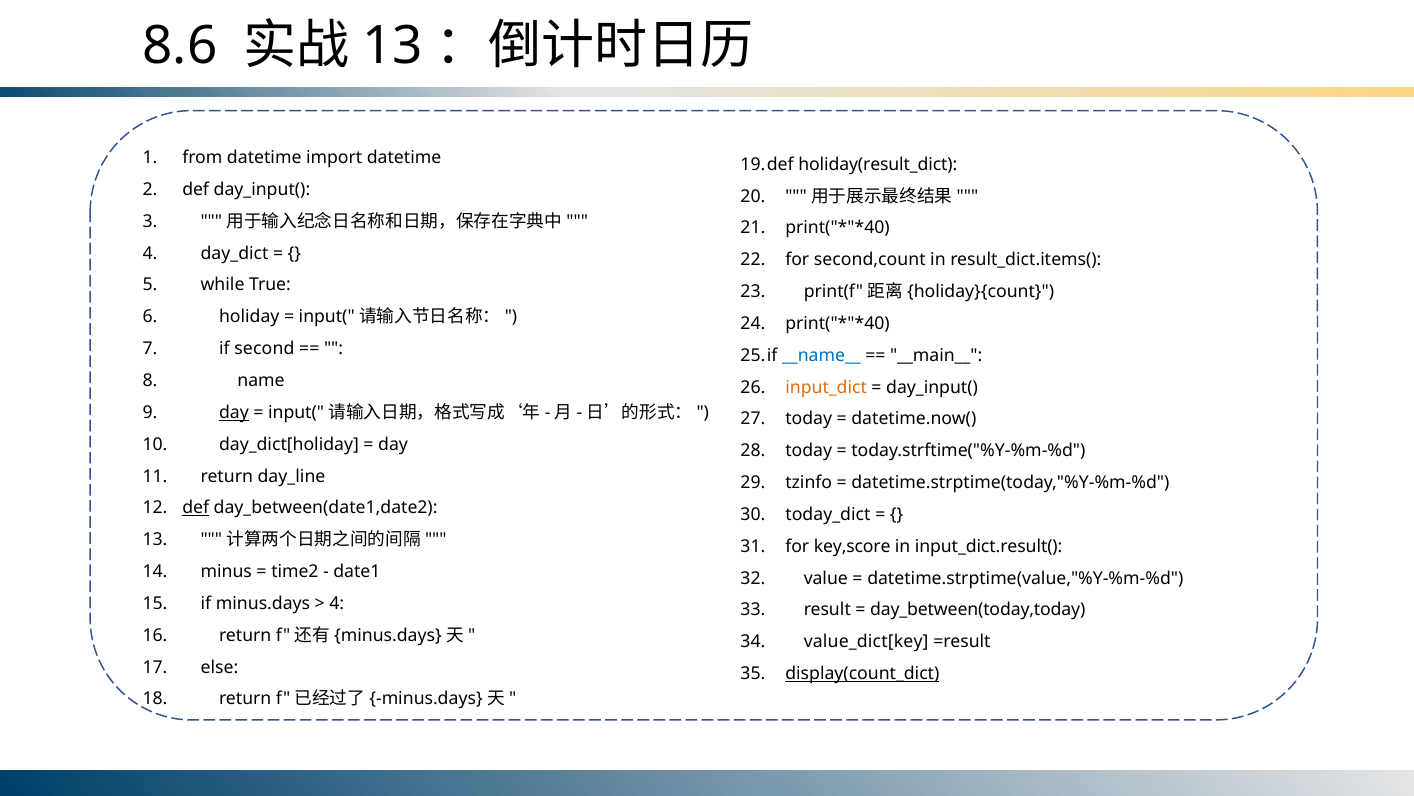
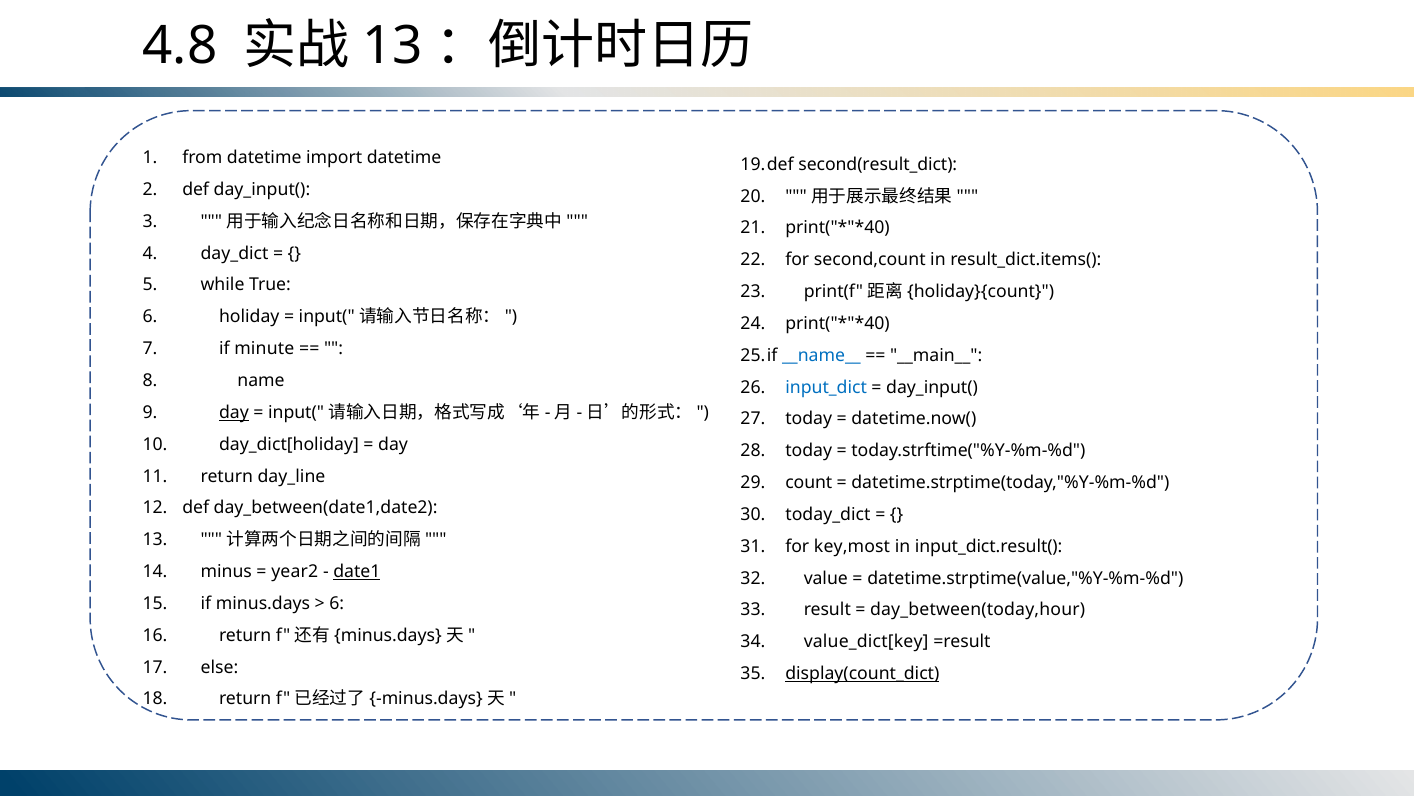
8.6: 8.6 -> 4.8
holiday(result_dict: holiday(result_dict -> second(result_dict
second: second -> minute
input_dict colour: orange -> blue
tzinfo: tzinfo -> count
def at (196, 508) underline: present -> none
key,score: key,score -> key,most
time2: time2 -> year2
date1 underline: none -> present
4 at (337, 603): 4 -> 6
day_between(today,today: day_between(today,today -> day_between(today,hour
